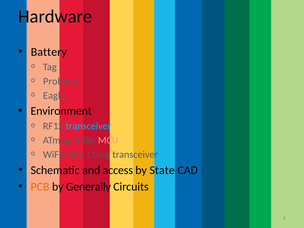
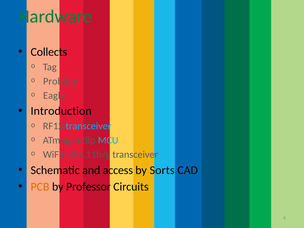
Hardware colour: black -> green
Battery: Battery -> Collects
Environment: Environment -> Introduction
MCU colour: pink -> light blue
State: State -> Sorts
Generally: Generally -> Professor
